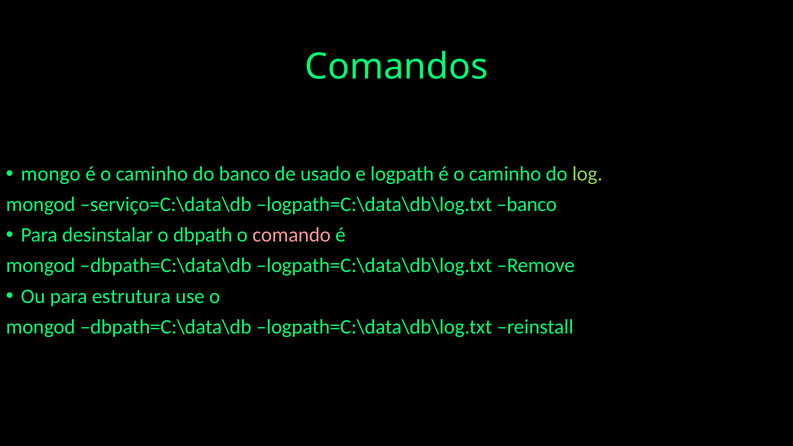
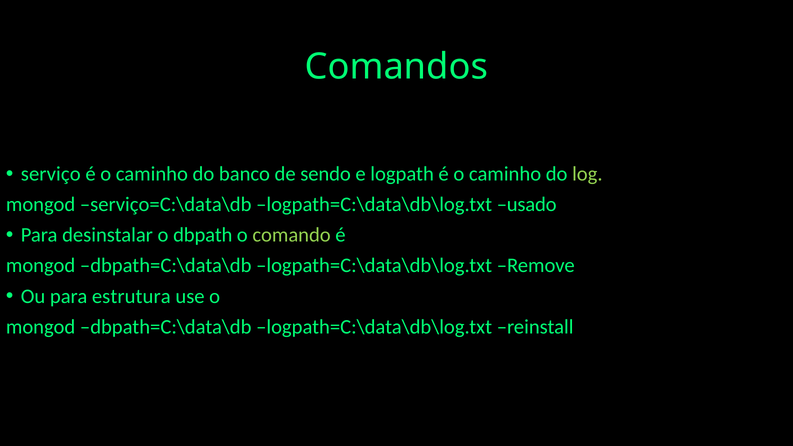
mongo: mongo -> serviço
usado: usado -> sendo
logpath=C:\data\db\log.txt banco: banco -> usado
comando colour: pink -> light green
